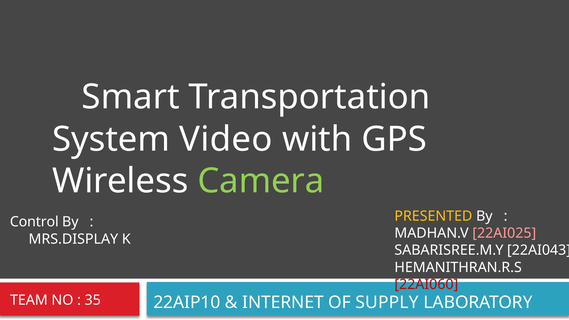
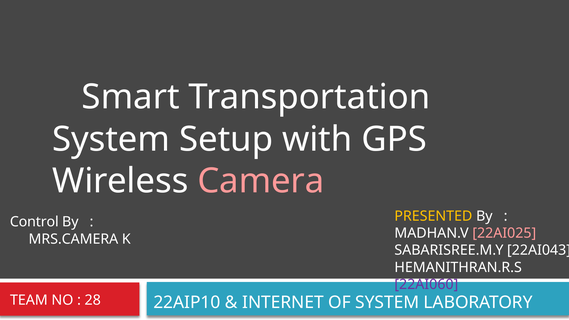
Video: Video -> Setup
Camera colour: light green -> pink
MRS.DISPLAY: MRS.DISPLAY -> MRS.CAMERA
22AI060 colour: red -> purple
35: 35 -> 28
OF SUPPLY: SUPPLY -> SYSTEM
